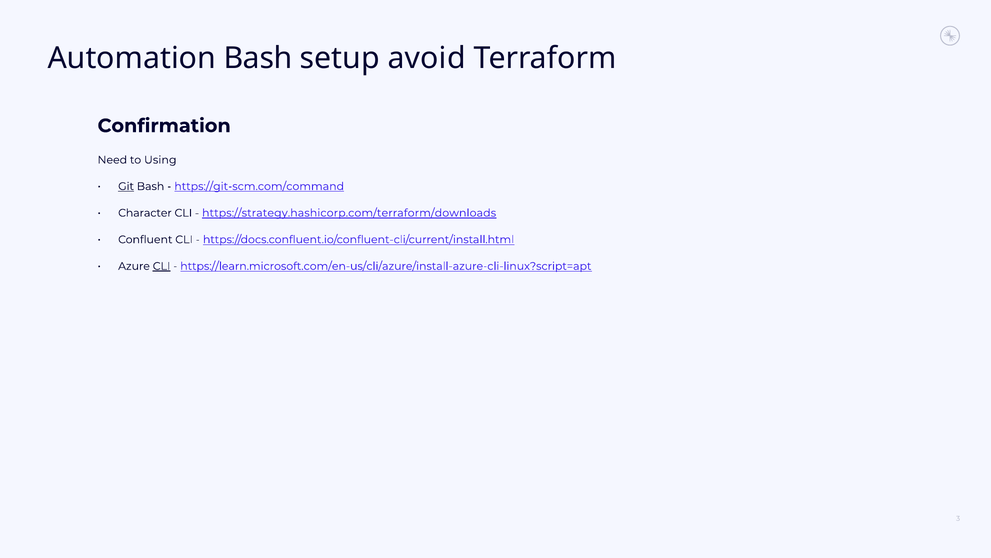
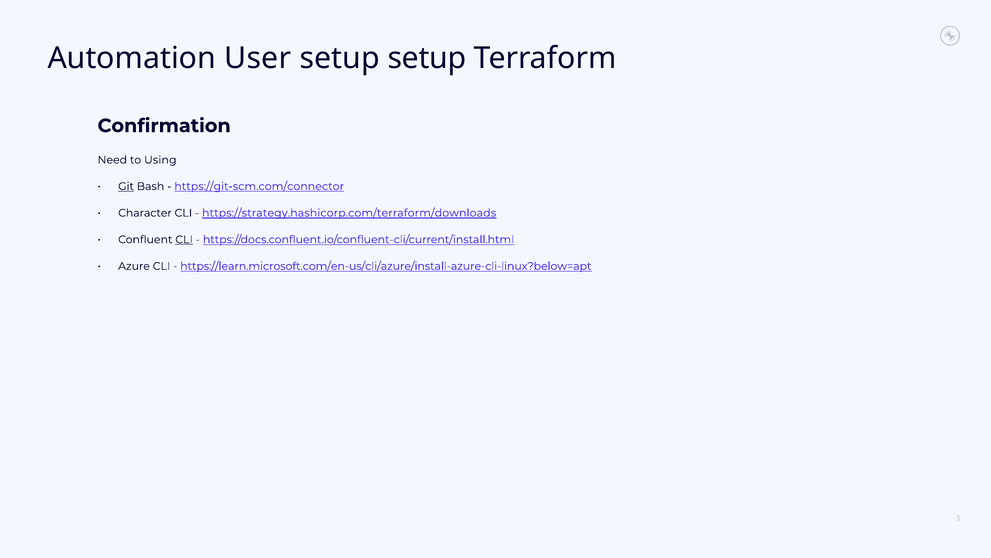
Automation Bash: Bash -> User
setup avoid: avoid -> setup
https://git-scm.com/command: https://git-scm.com/command -> https://git-scm.com/connector
CLI at (184, 239) underline: none -> present
CLI at (162, 266) underline: present -> none
https://learn.microsoft.com/en-us/cli/azure/install-azure-cli-linux?script=apt: https://learn.microsoft.com/en-us/cli/azure/install-azure-cli-linux?script=apt -> https://learn.microsoft.com/en-us/cli/azure/install-azure-cli-linux?below=apt
